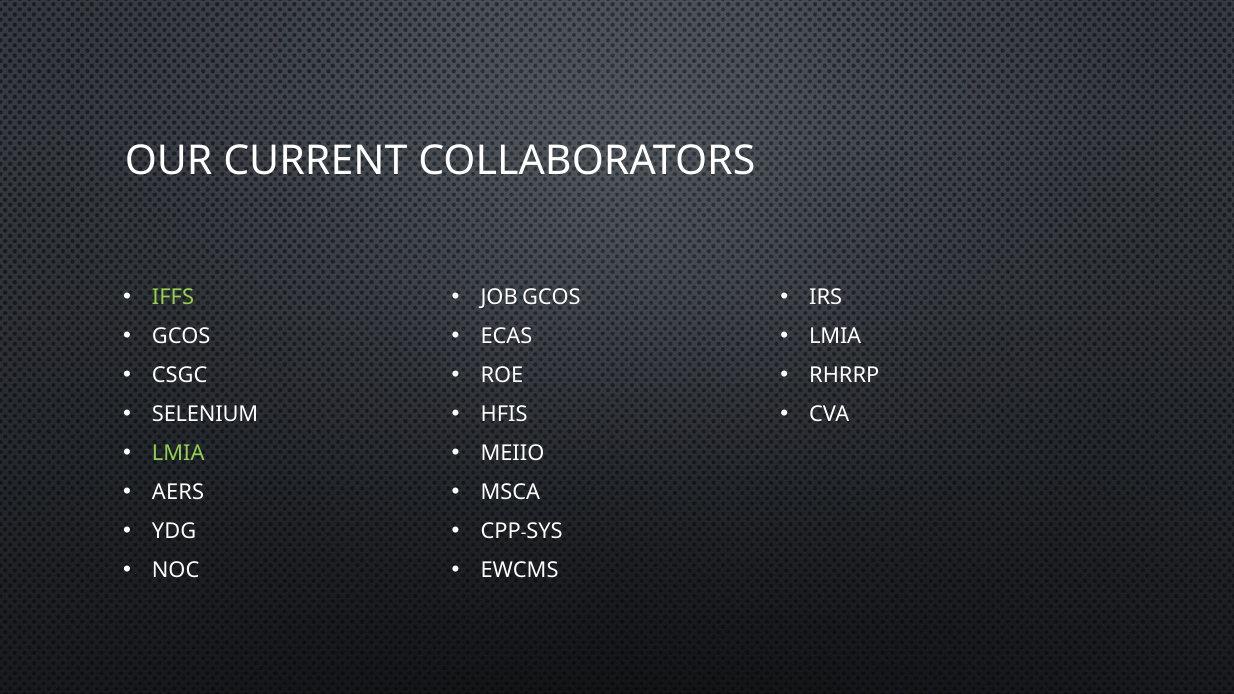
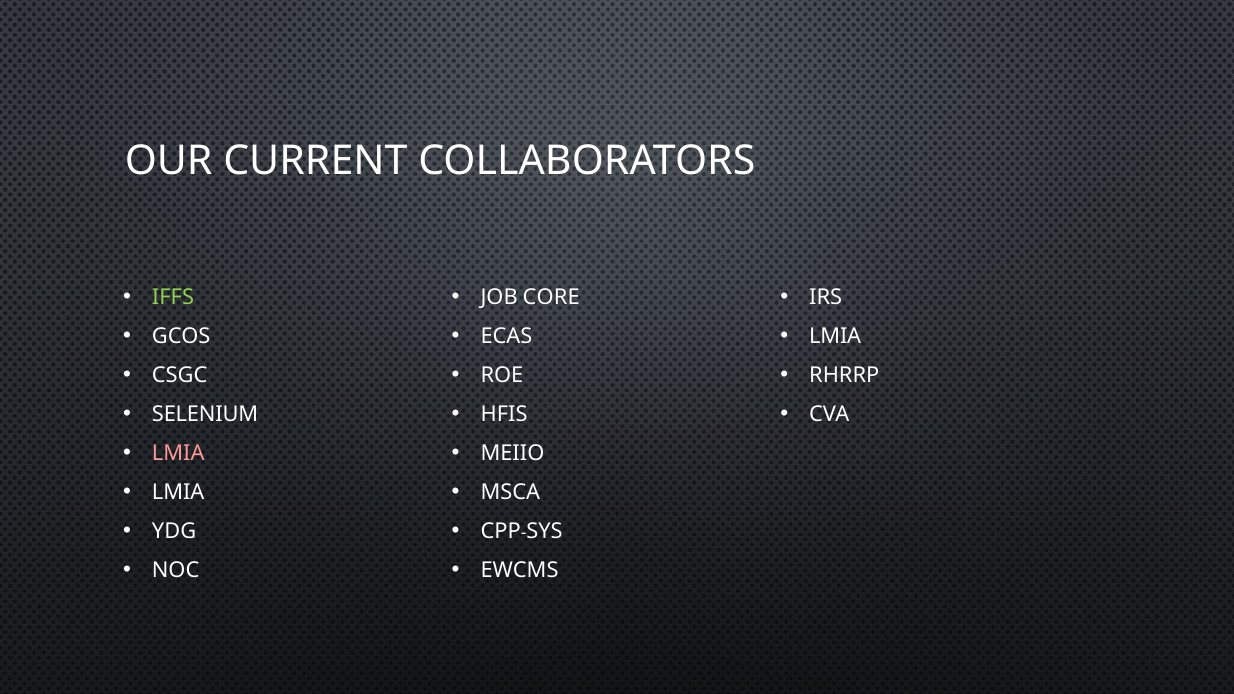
JOB GCOS: GCOS -> CORE
LMIA at (178, 453) colour: light green -> pink
AERS at (178, 493): AERS -> LMIA
